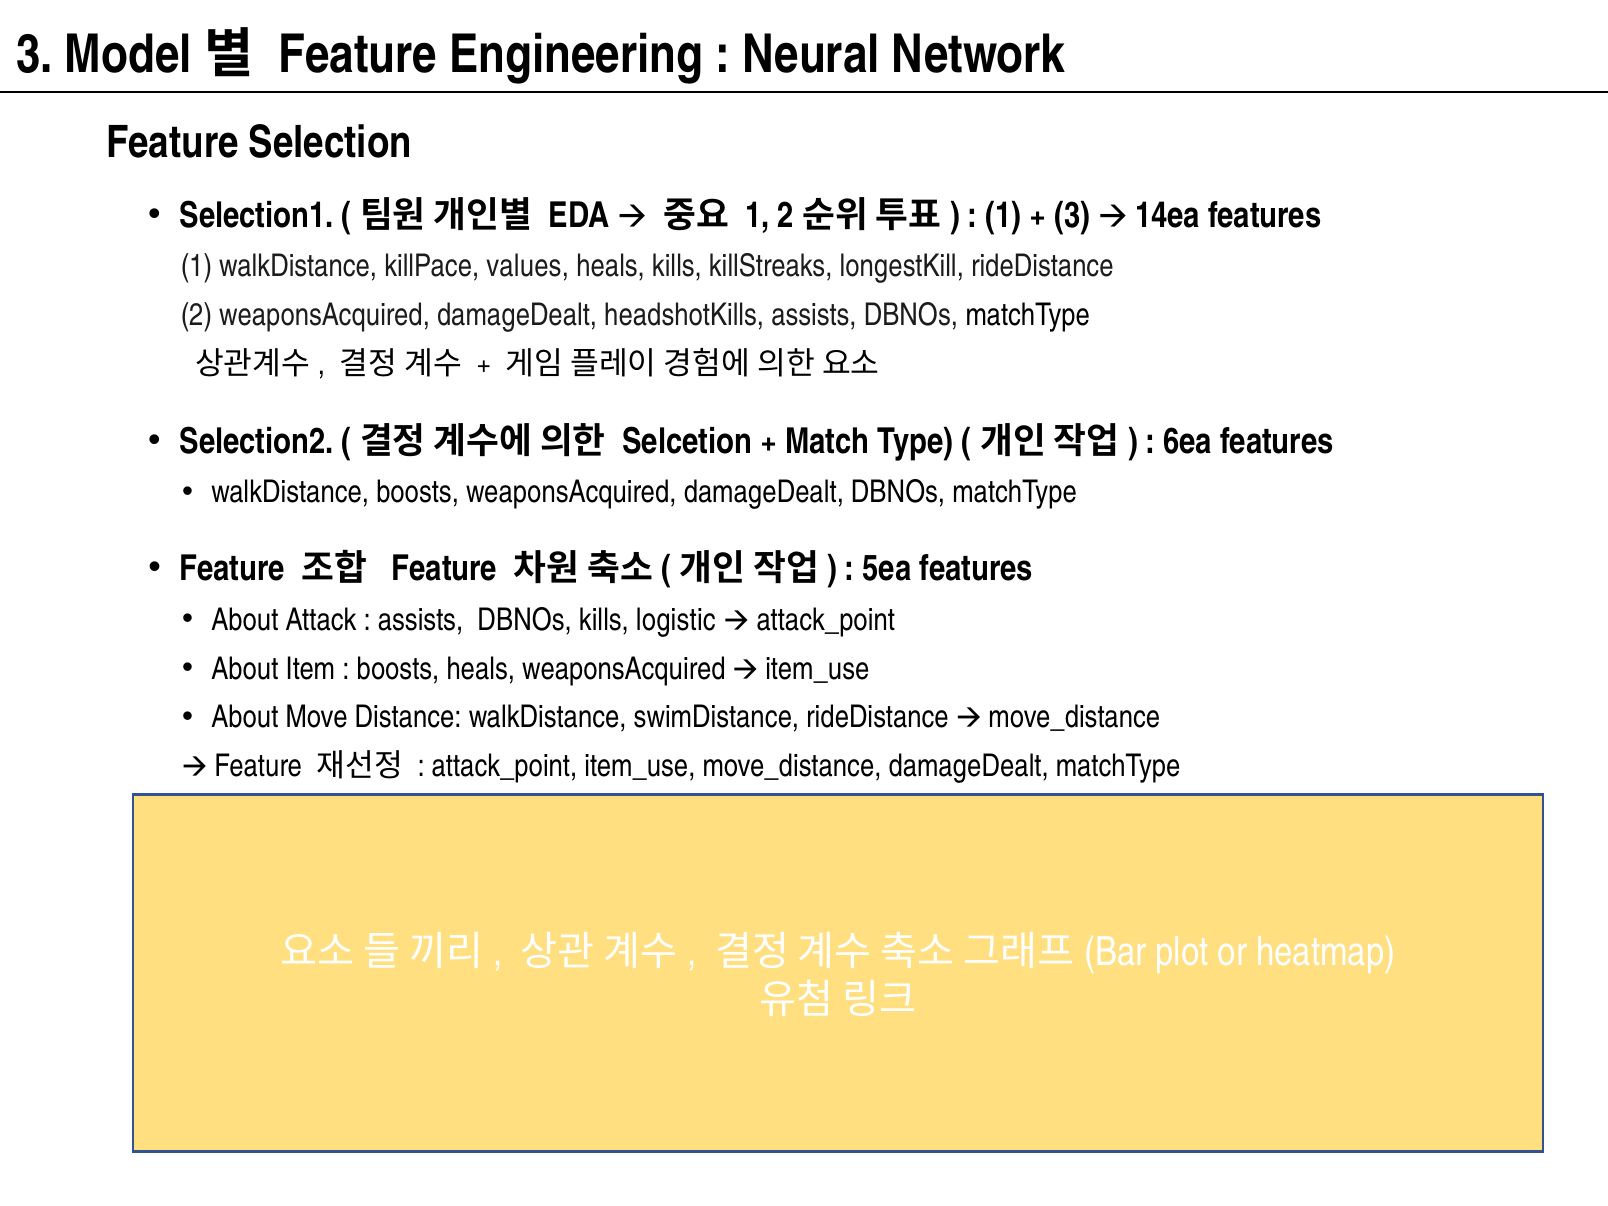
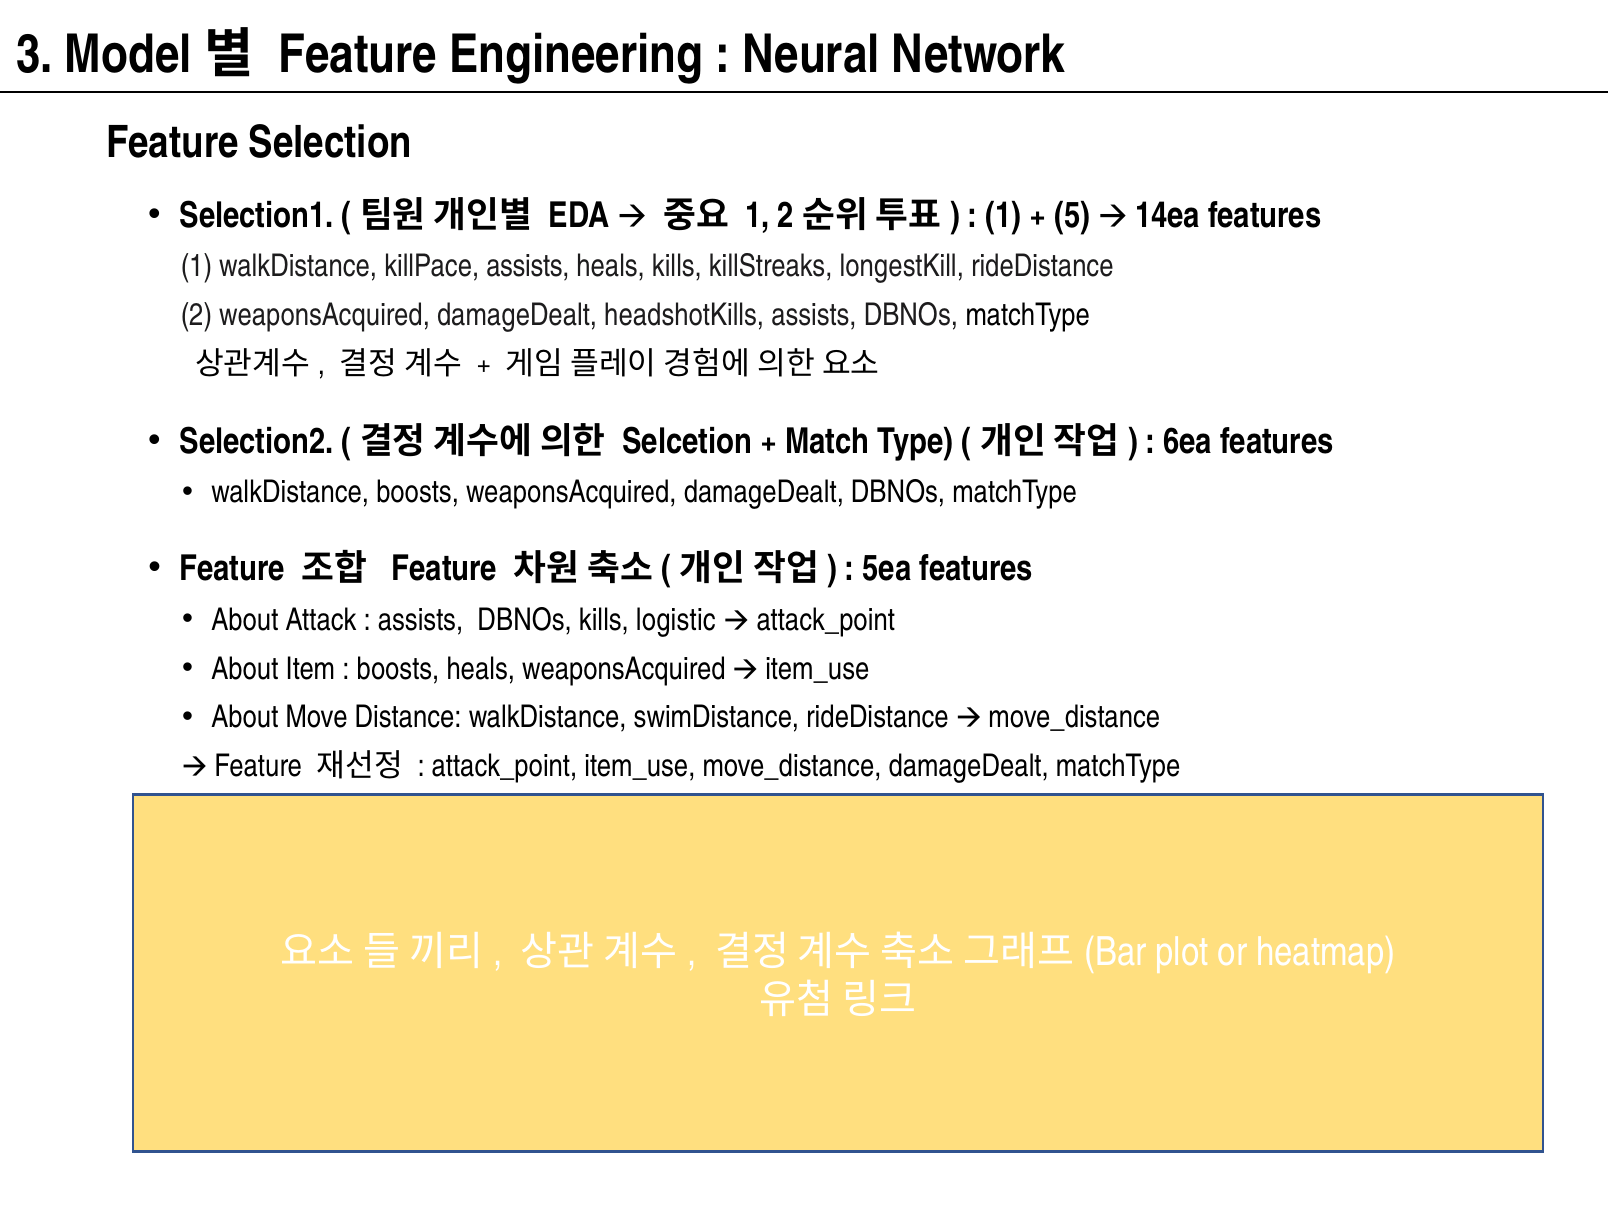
3 at (1072, 215): 3 -> 5
killPace values: values -> assists
